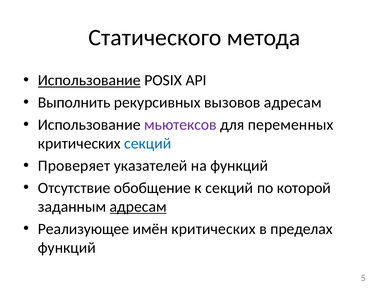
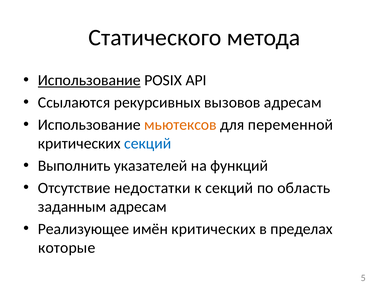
Выполнить: Выполнить -> Ссылаются
мьютексов colour: purple -> orange
переменных: переменных -> переменной
Проверяет: Проверяет -> Выполнить
обобщение: обобщение -> недостатки
которой: которой -> область
адресам at (138, 207) underline: present -> none
функций at (67, 248): функций -> которые
